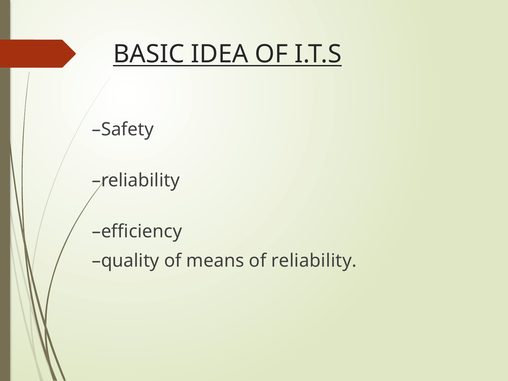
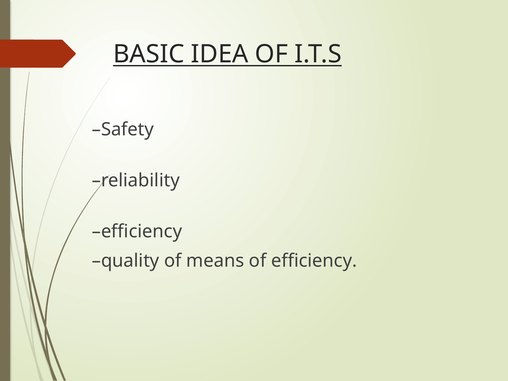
of reliability: reliability -> efficiency
